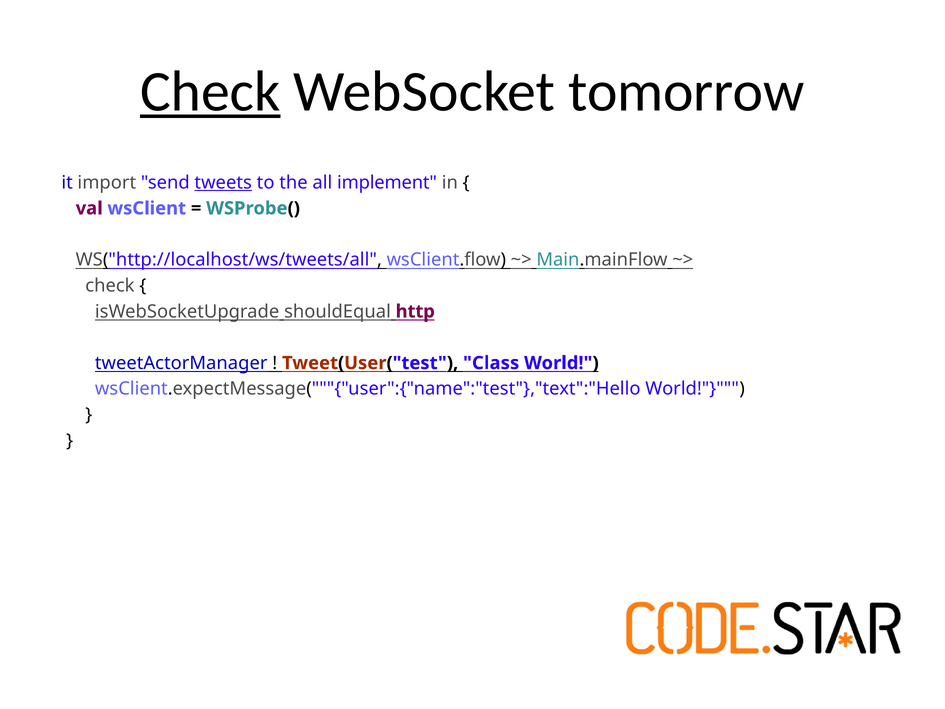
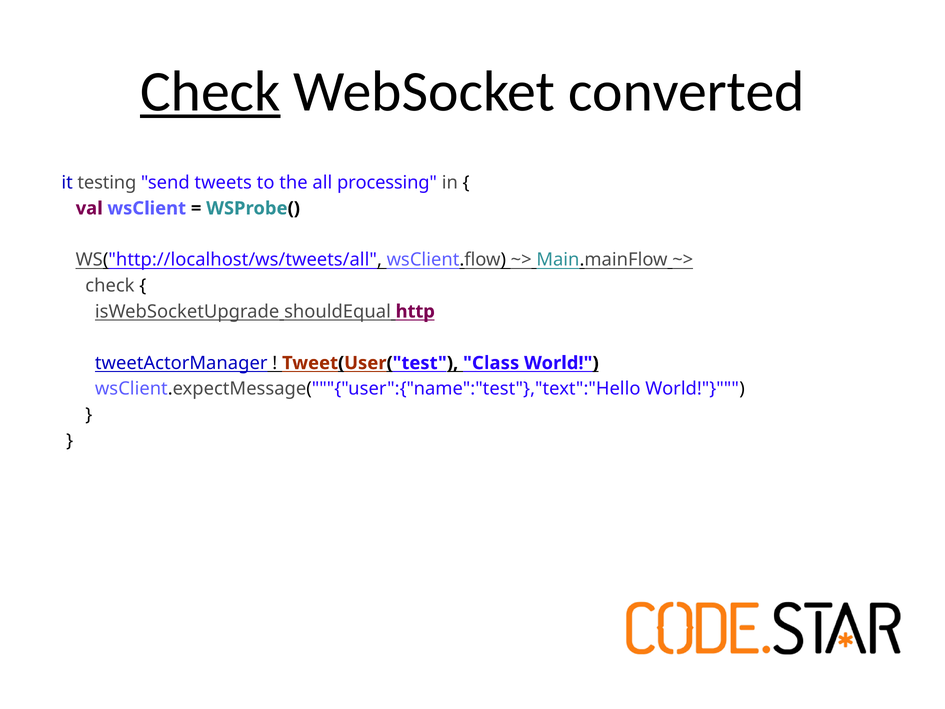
tomorrow: tomorrow -> converted
import: import -> testing
tweets underline: present -> none
implement: implement -> processing
